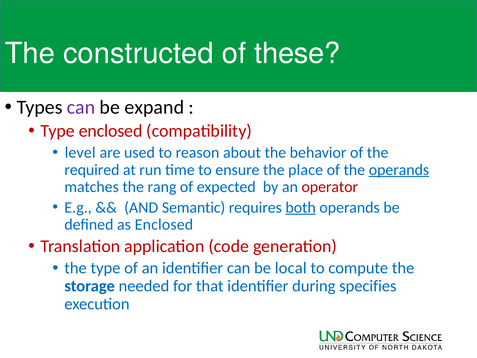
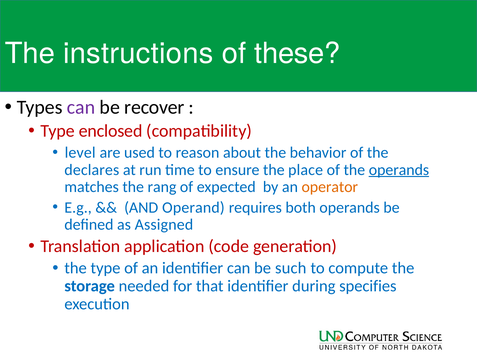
constructed: constructed -> instructions
expand: expand -> recover
required: required -> declares
operator colour: red -> orange
Semantic: Semantic -> Operand
both underline: present -> none
as Enclosed: Enclosed -> Assigned
local: local -> such
